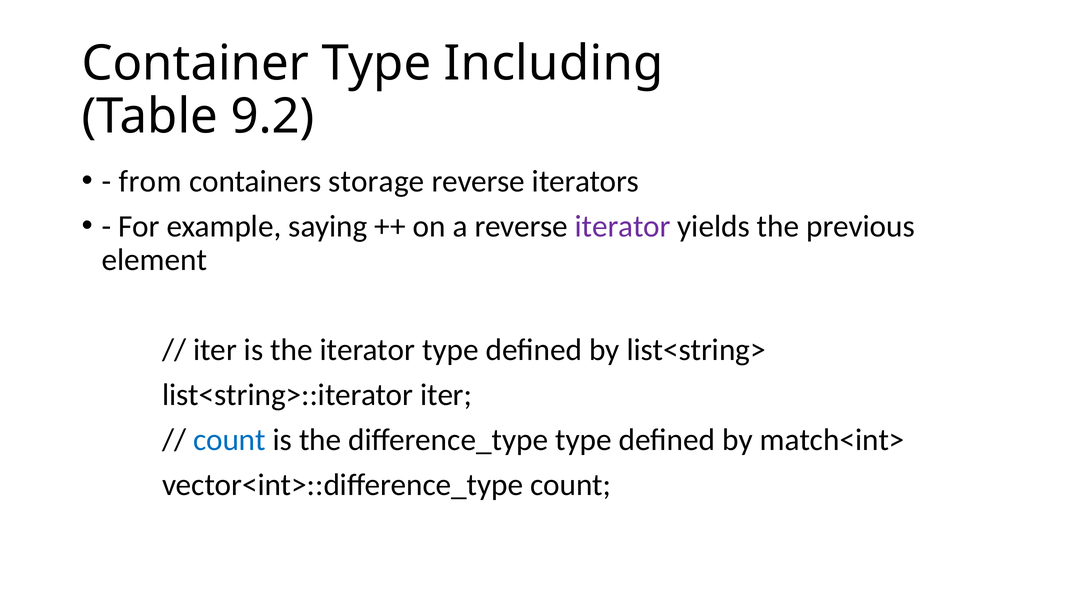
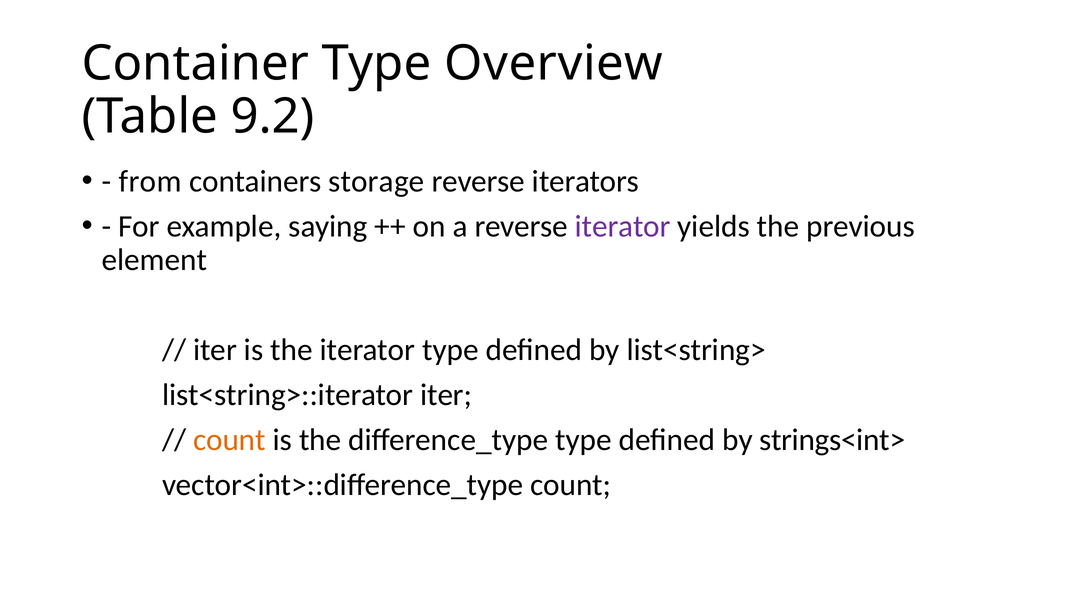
Including: Including -> Overview
count at (229, 440) colour: blue -> orange
match<int>: match<int> -> strings<int>
